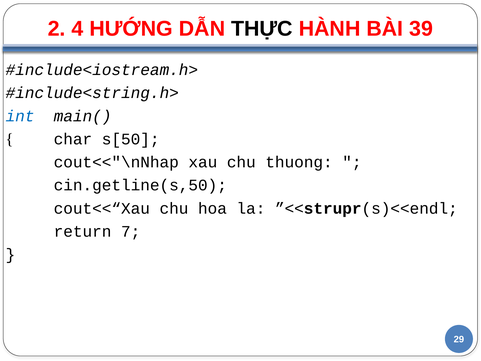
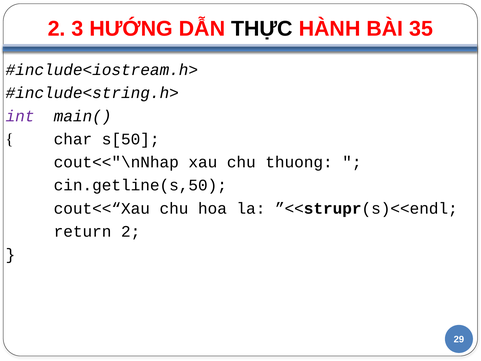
4: 4 -> 3
39: 39 -> 35
int colour: blue -> purple
return 7: 7 -> 2
